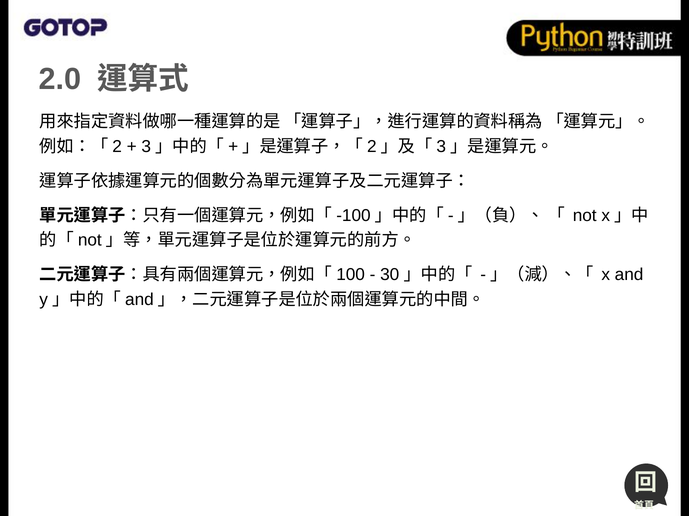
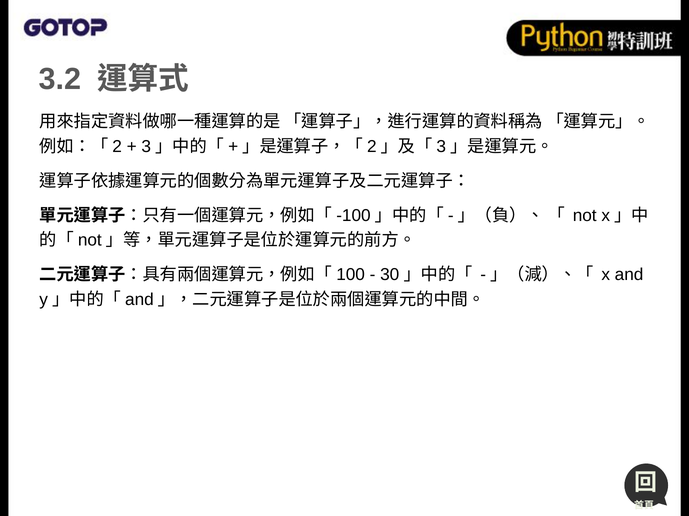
2.0: 2.0 -> 3.2
